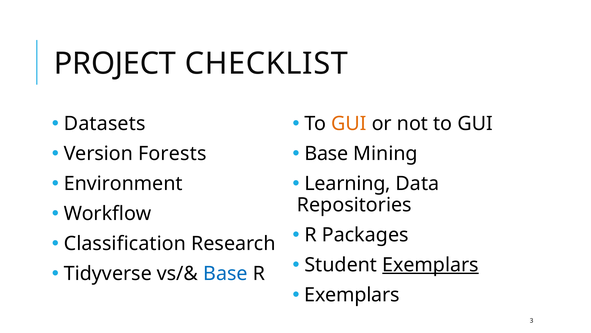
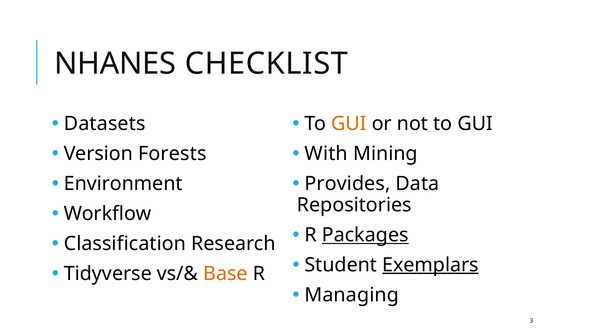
PROJECT: PROJECT -> NHANES
Base at (326, 153): Base -> With
Learning: Learning -> Provides
Packages underline: none -> present
Base at (225, 273) colour: blue -> orange
Exemplars at (352, 294): Exemplars -> Managing
